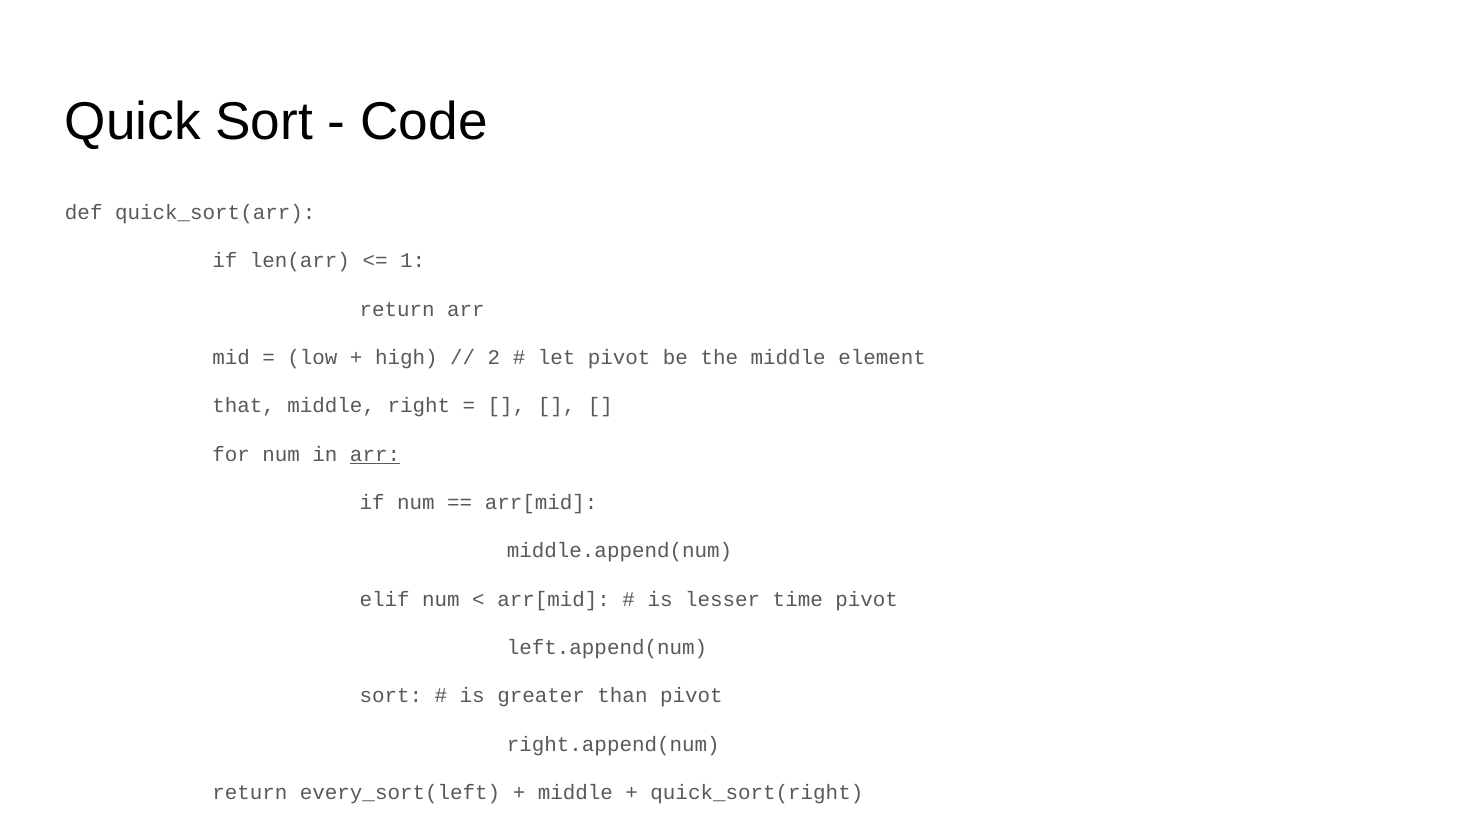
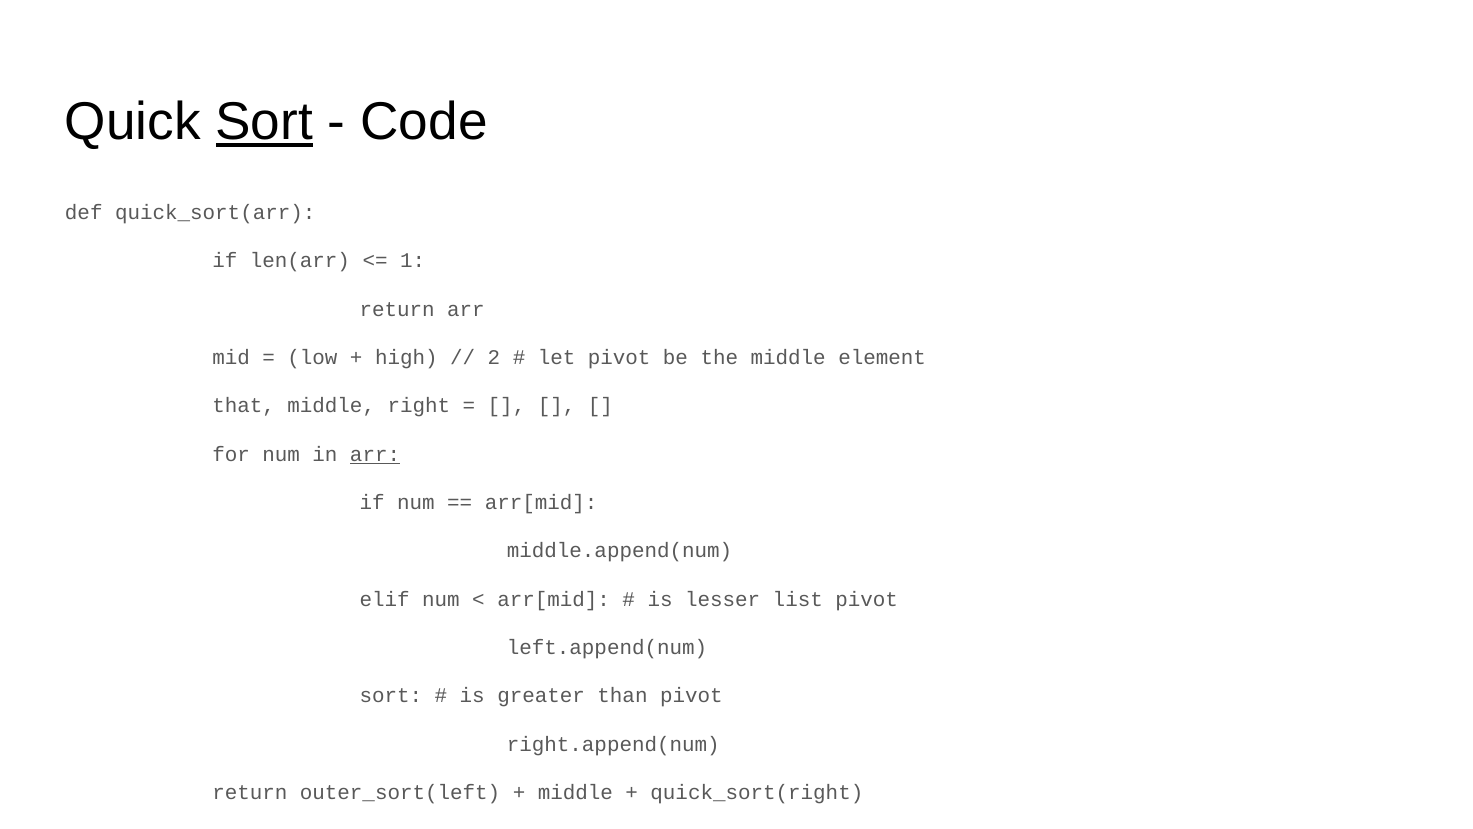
Sort at (264, 122) underline: none -> present
time: time -> list
every_sort(left: every_sort(left -> outer_sort(left
